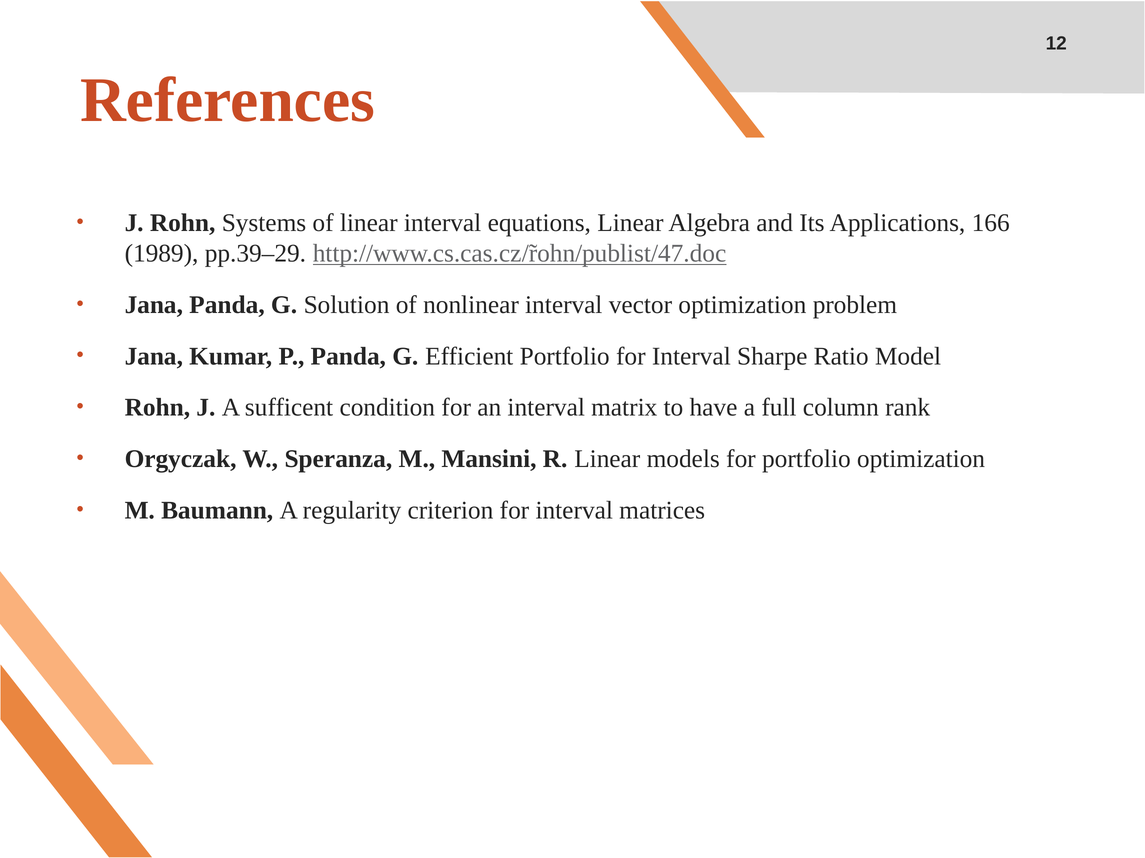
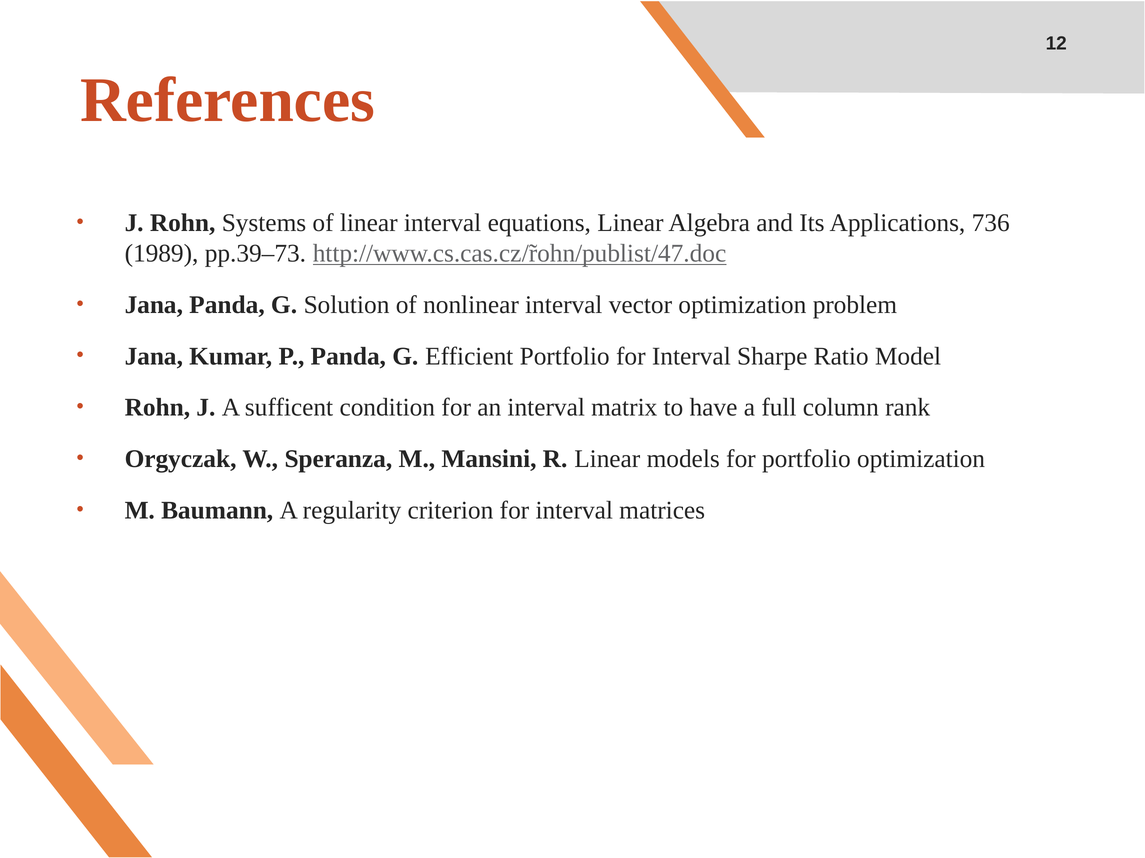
166: 166 -> 736
pp.39–29: pp.39–29 -> pp.39–73
